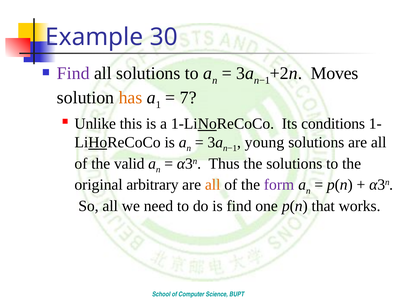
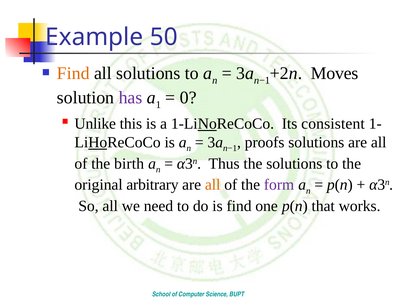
30: 30 -> 50
Find at (73, 73) colour: purple -> orange
has colour: orange -> purple
7: 7 -> 0
conditions: conditions -> consistent
young: young -> proofs
valid: valid -> birth
